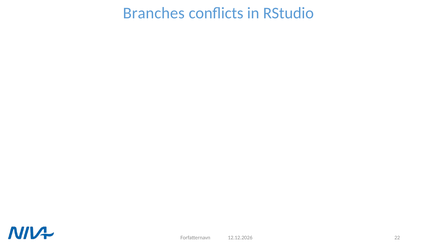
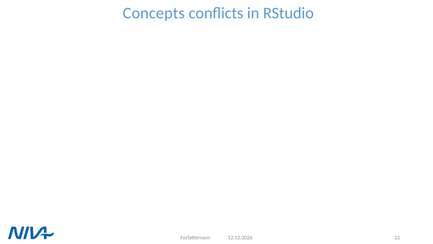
Branches: Branches -> Concepts
